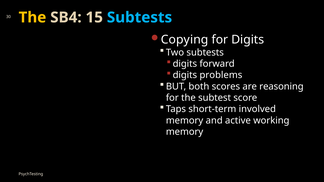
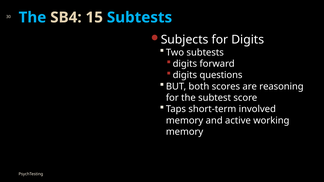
The at (32, 17) colour: yellow -> light blue
Copying: Copying -> Subjects
problems: problems -> questions
